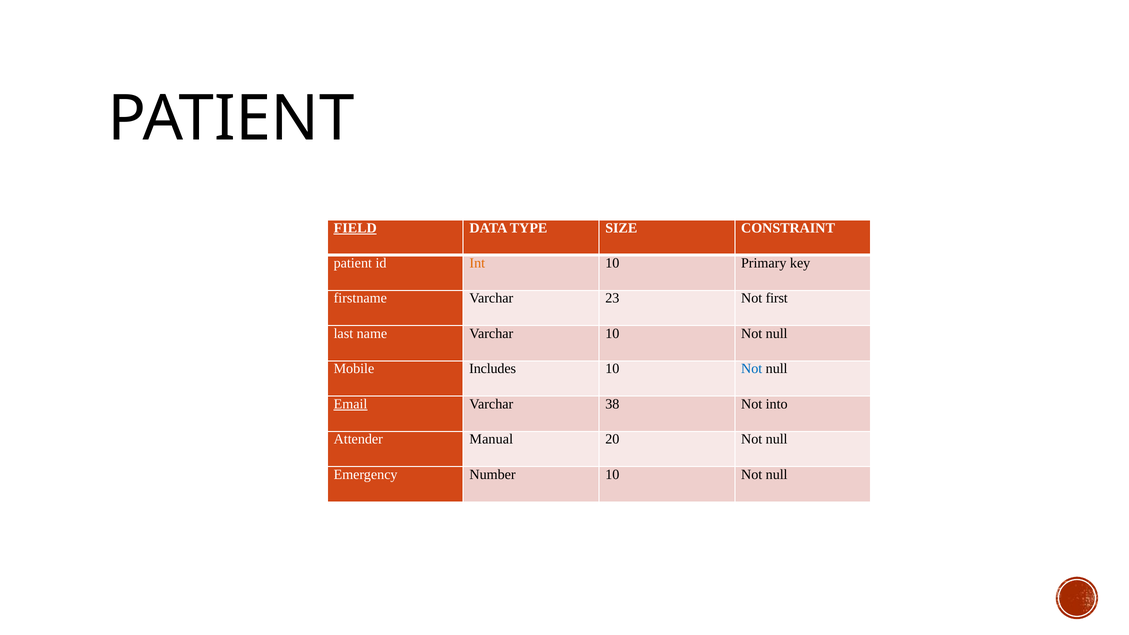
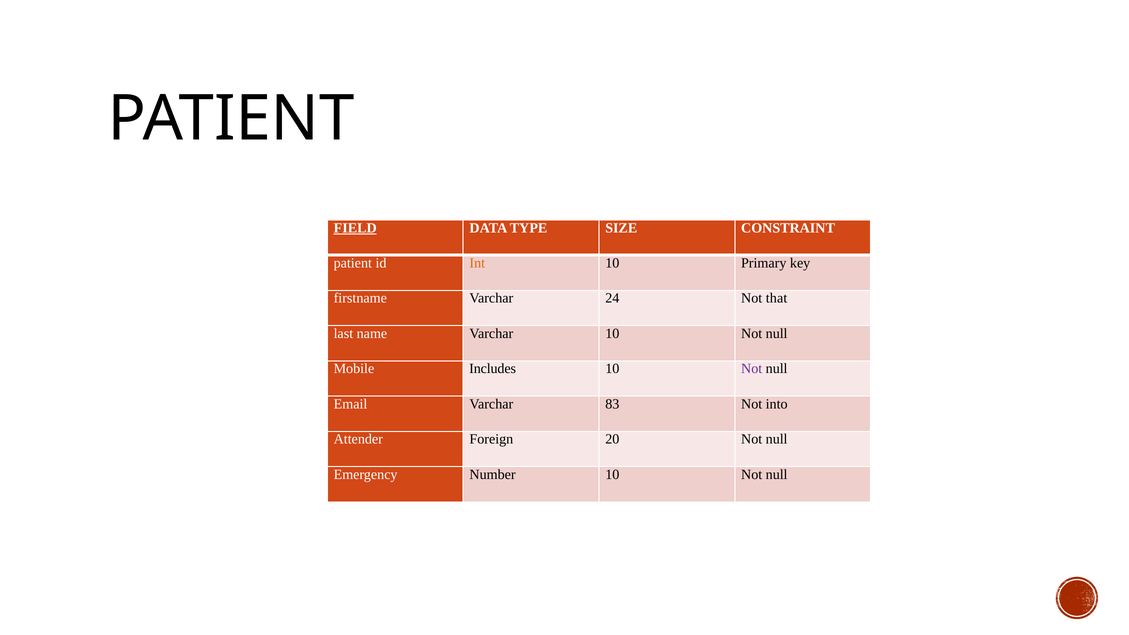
23: 23 -> 24
first: first -> that
Not at (752, 369) colour: blue -> purple
Email underline: present -> none
38: 38 -> 83
Manual: Manual -> Foreign
